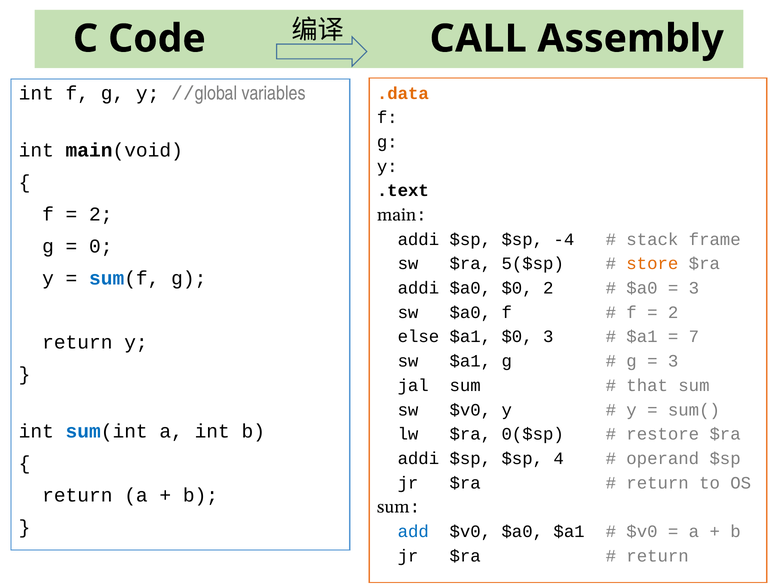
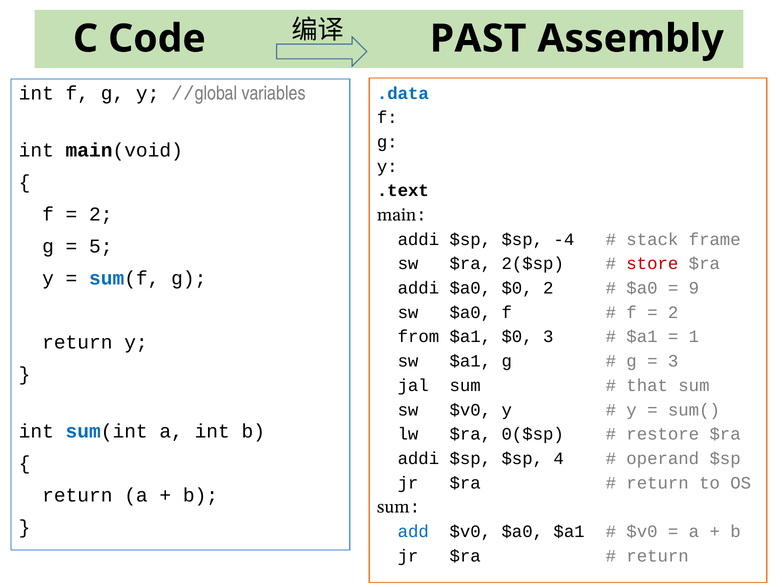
CALL: CALL -> PAST
.data colour: orange -> blue
0: 0 -> 5
5($sp: 5($sp -> 2($sp
store colour: orange -> red
3 at (694, 288): 3 -> 9
else: else -> from
7: 7 -> 1
